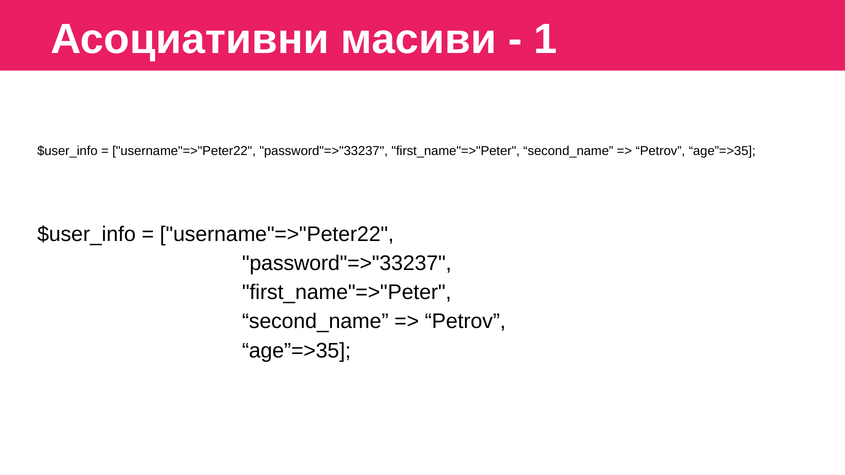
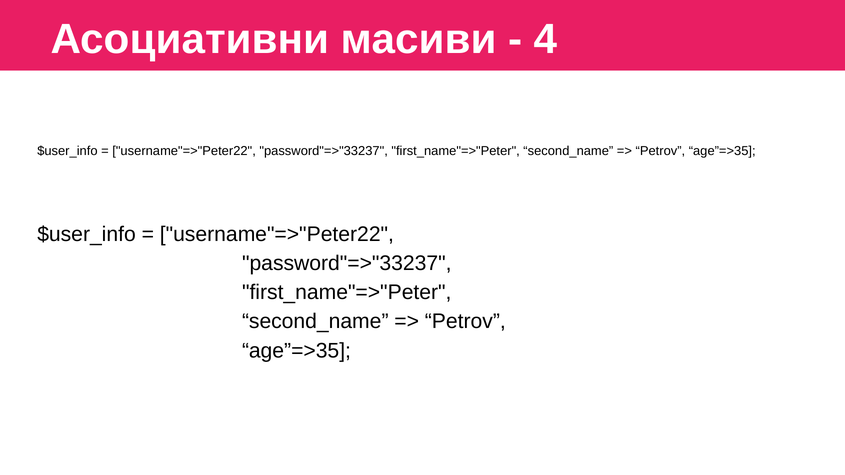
1: 1 -> 4
